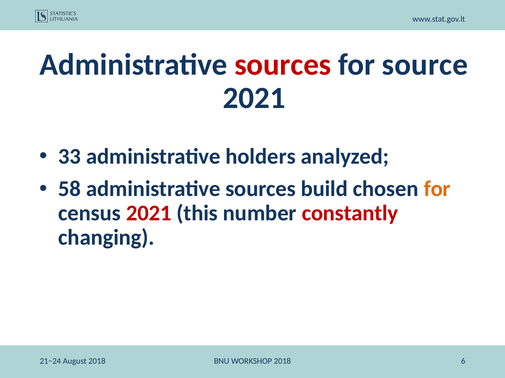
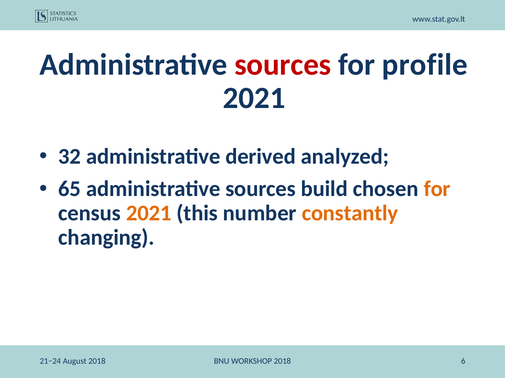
source: source -> profile
33: 33 -> 32
holders: holders -> derived
58: 58 -> 65
2021 at (149, 214) colour: red -> orange
constantly colour: red -> orange
